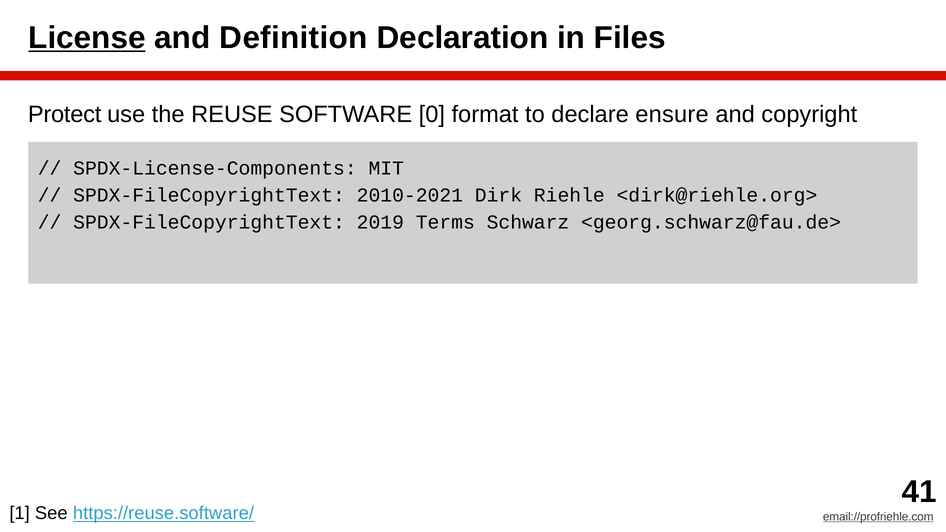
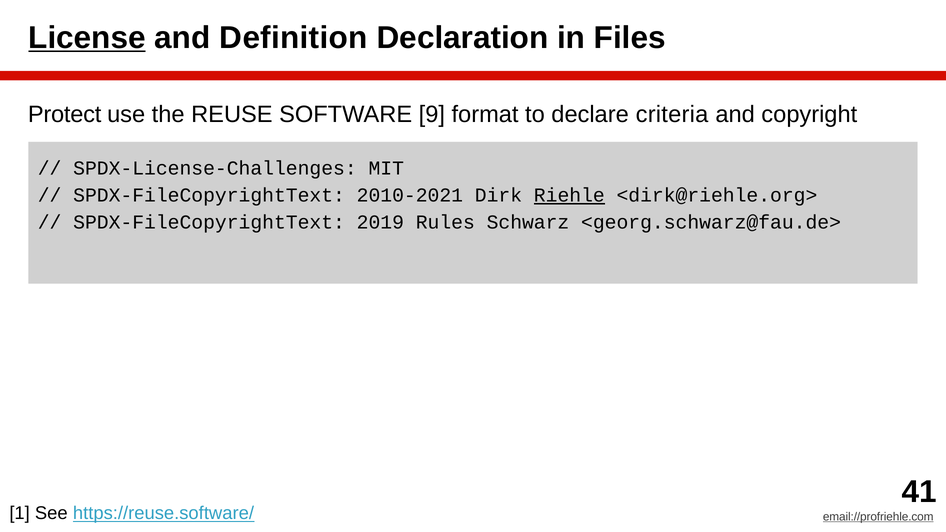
0: 0 -> 9
ensure: ensure -> criteria
SPDX-License-Components: SPDX-License-Components -> SPDX-License-Challenges
Riehle underline: none -> present
Terms: Terms -> Rules
